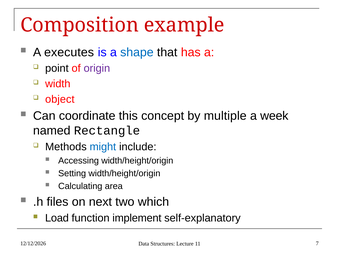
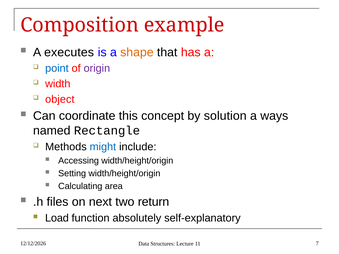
shape colour: blue -> orange
point colour: black -> blue
multiple: multiple -> solution
week: week -> ways
which: which -> return
implement: implement -> absolutely
